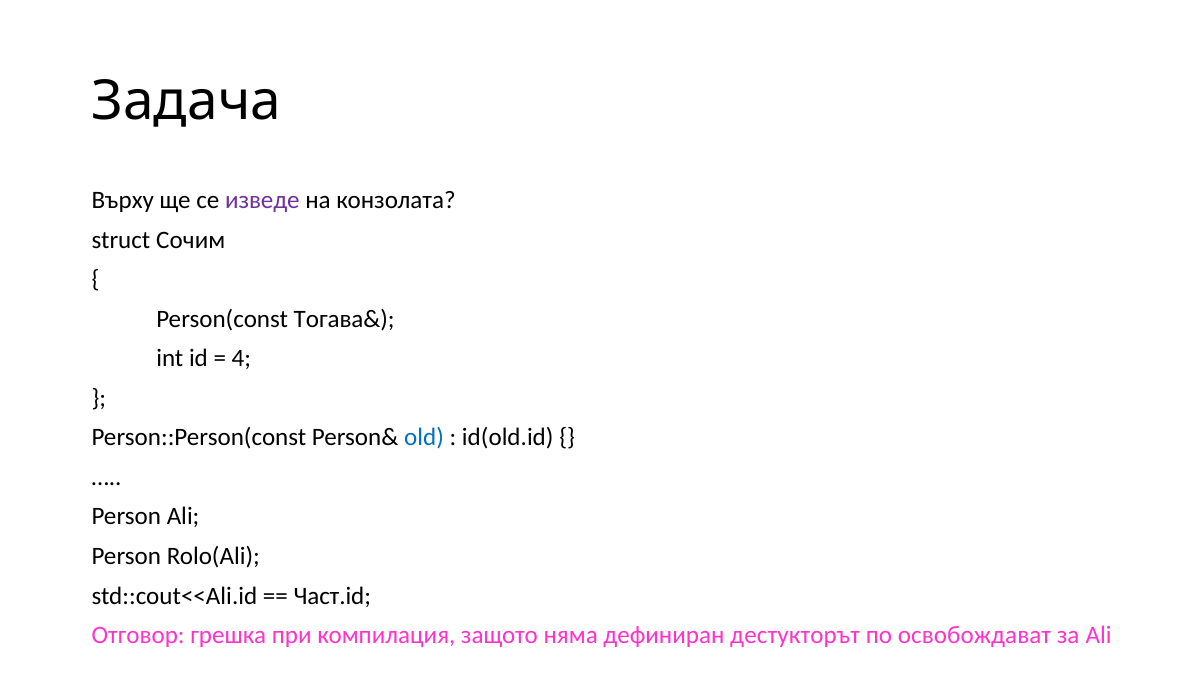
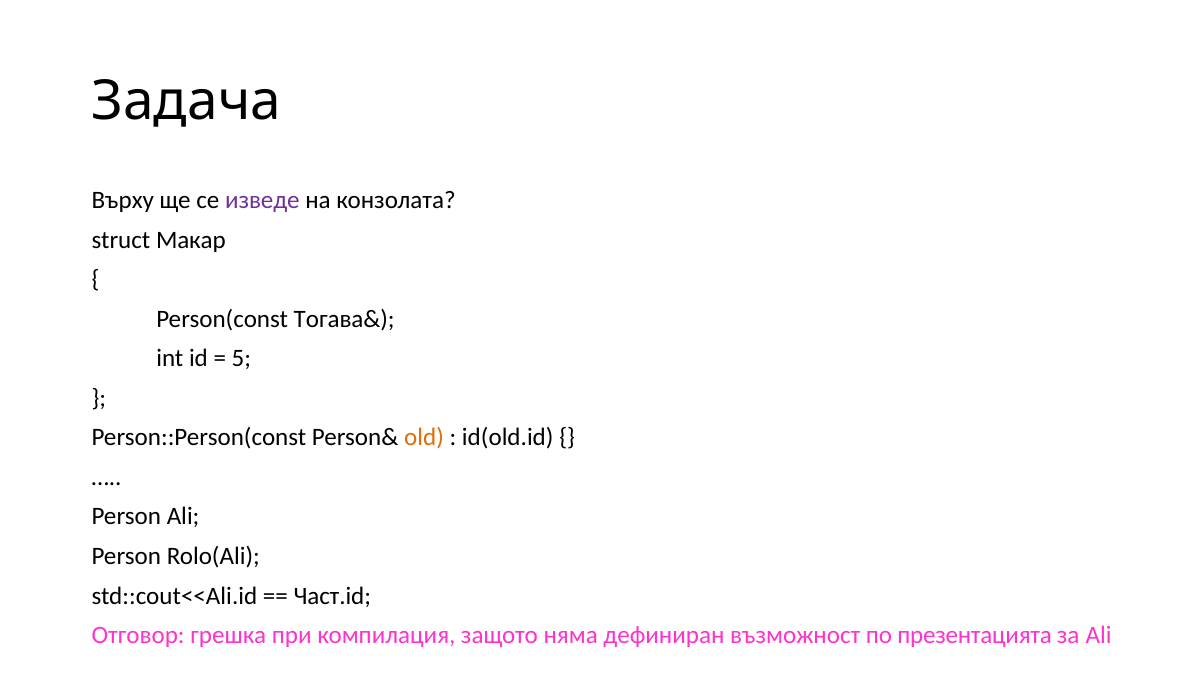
Сочим: Сочим -> Макар
4: 4 -> 5
old colour: blue -> orange
дестукторът: дестукторът -> възможност
освобождават: освобождават -> презентацията
